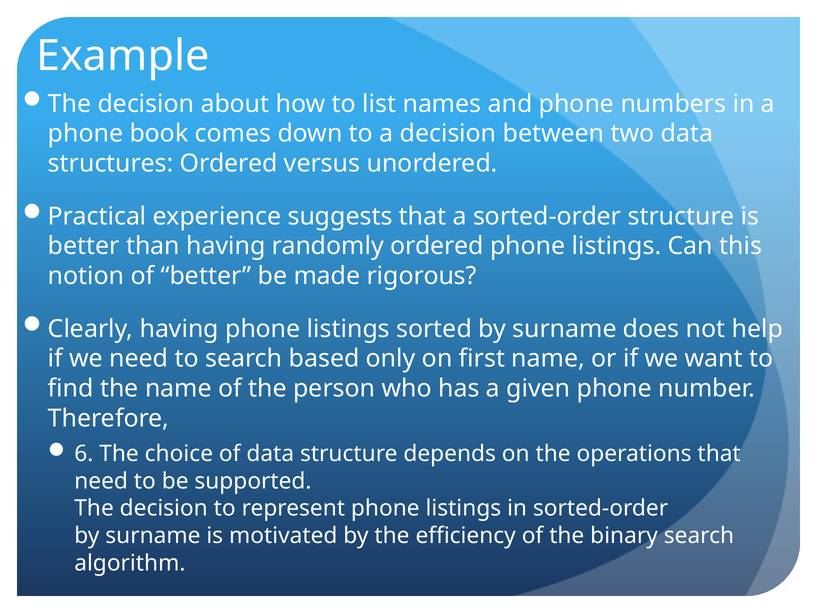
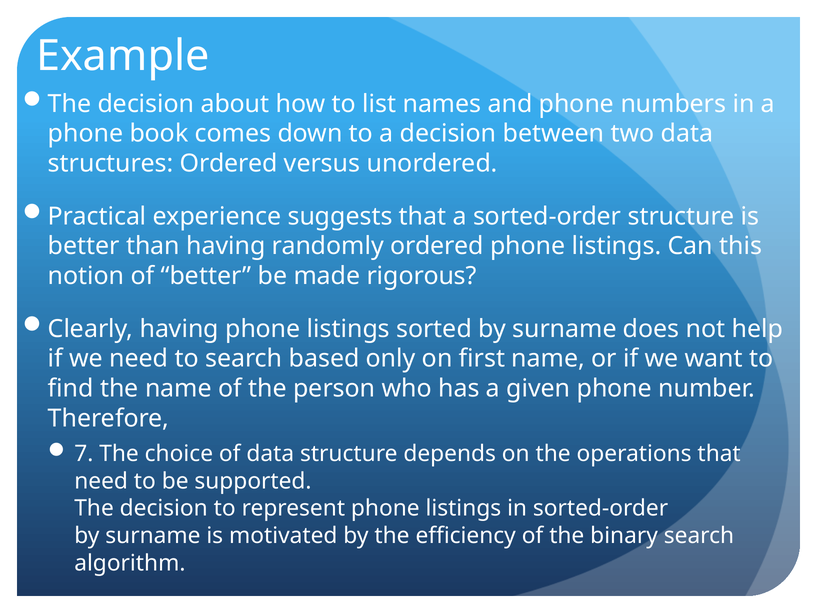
6: 6 -> 7
